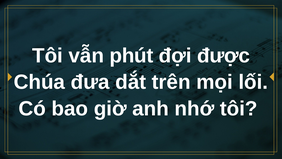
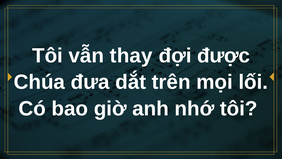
phút: phút -> thay
